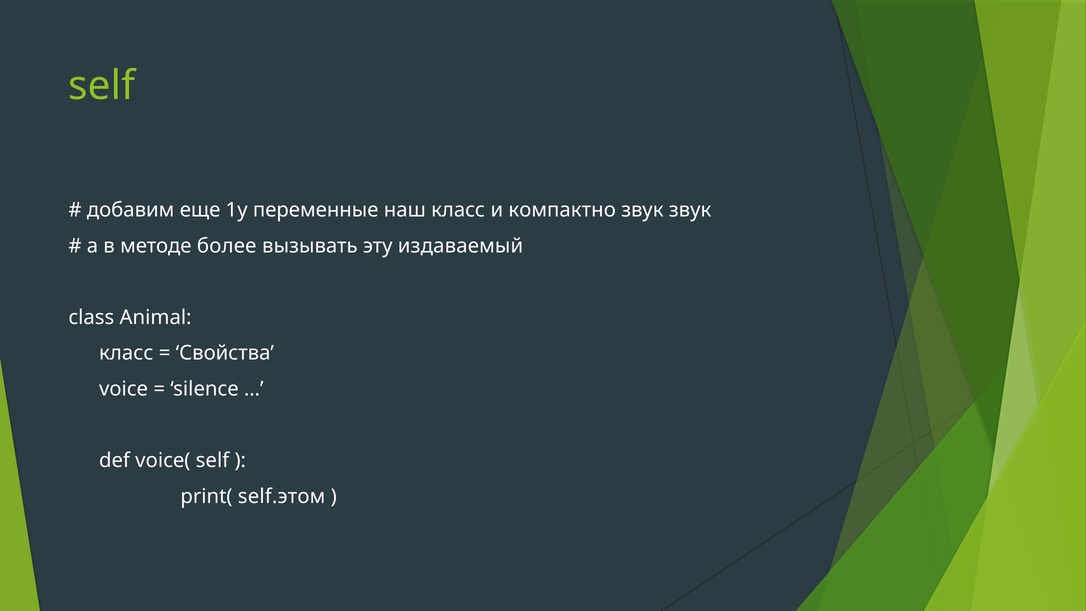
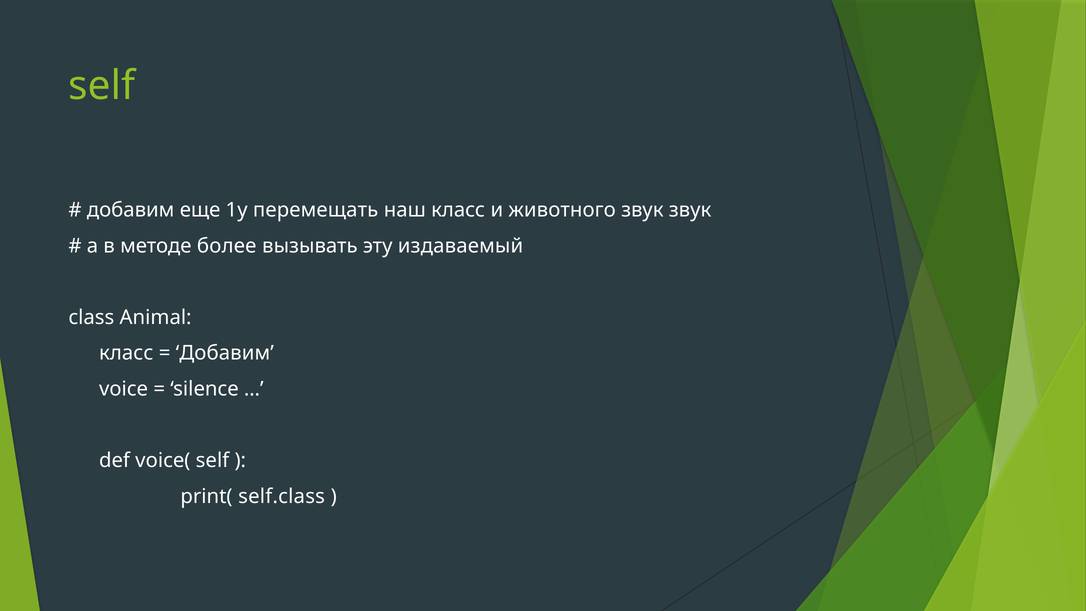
переменные: переменные -> перемещать
компактно: компактно -> животного
Свойства at (225, 353): Свойства -> Добавим
self.этом: self.этом -> self.class
